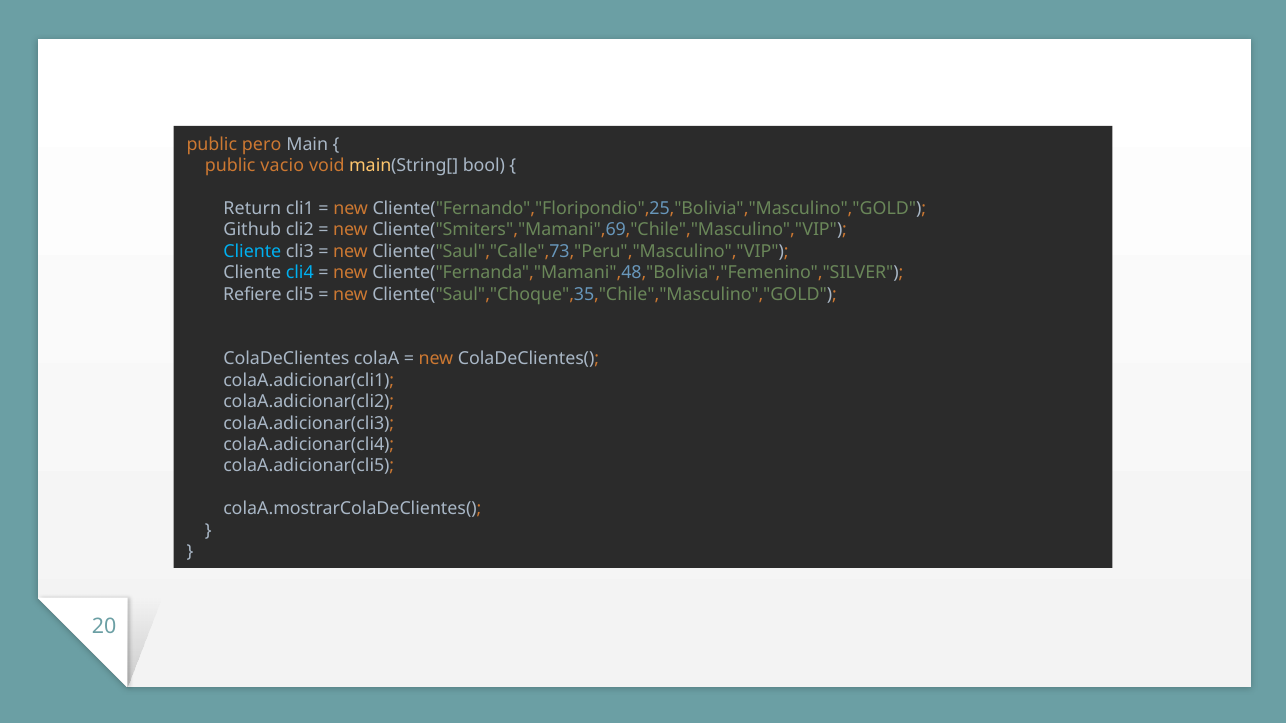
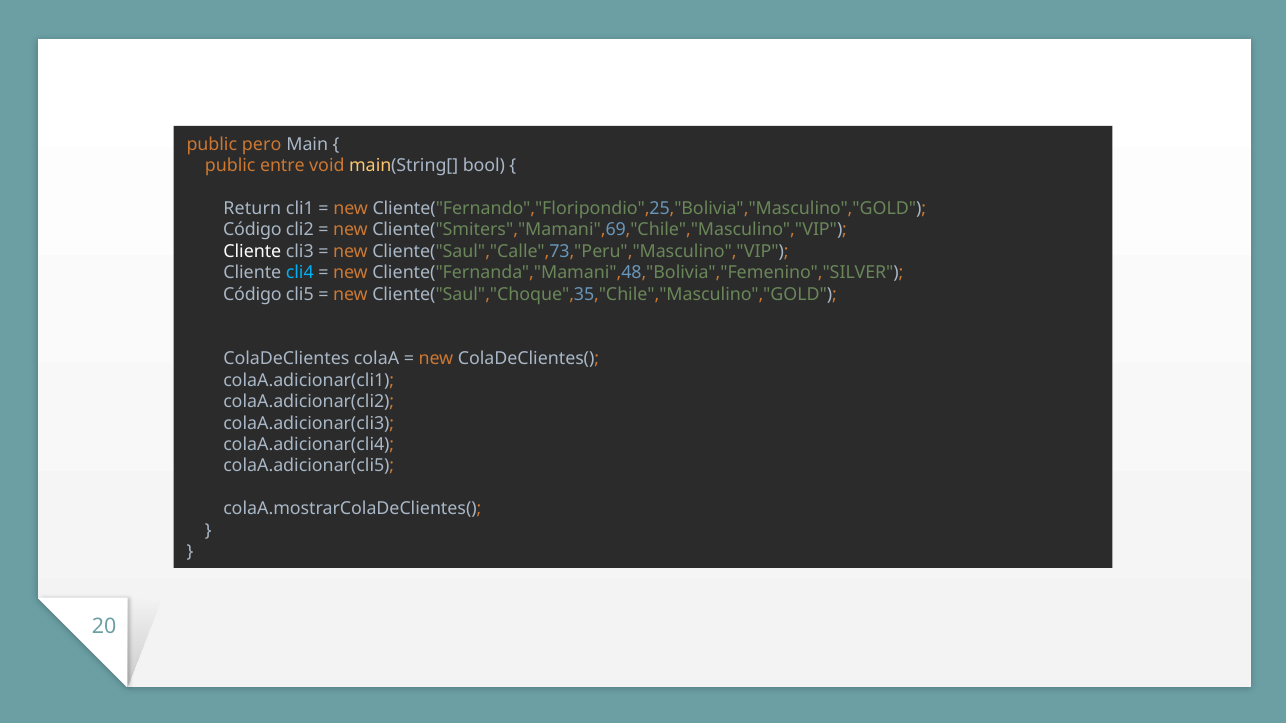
vacio: vacio -> entre
Github at (252, 230): Github -> Código
Cliente at (252, 252) colour: light blue -> white
Refiere at (252, 295): Refiere -> Código
